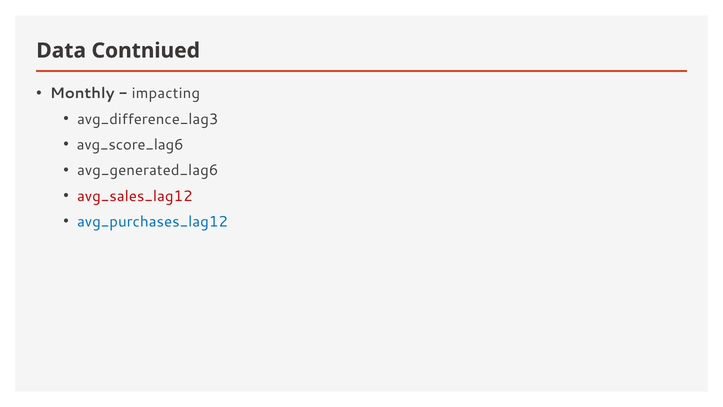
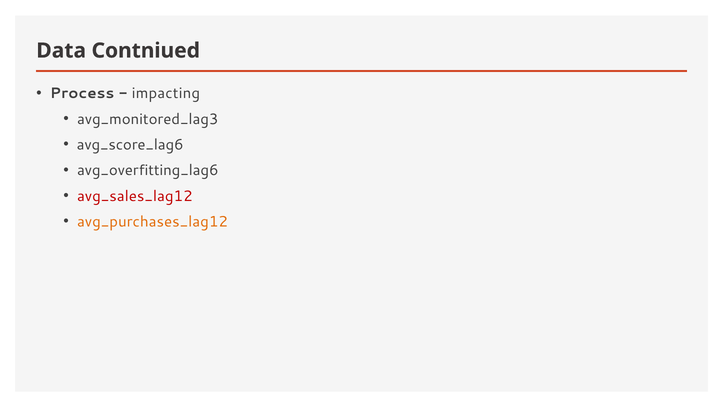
Monthly: Monthly -> Process
avg_difference_lag3: avg_difference_lag3 -> avg_monitored_lag3
avg_generated_lag6: avg_generated_lag6 -> avg_overfitting_lag6
avg_purchases_lag12 colour: blue -> orange
